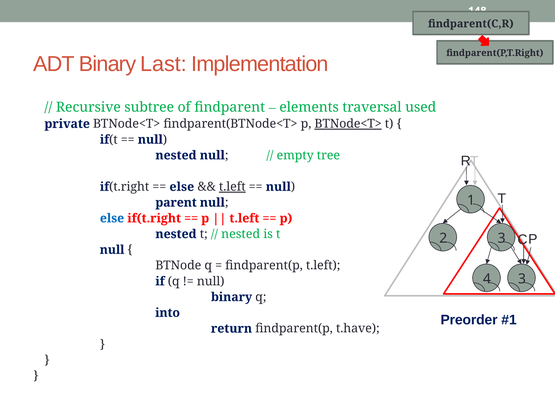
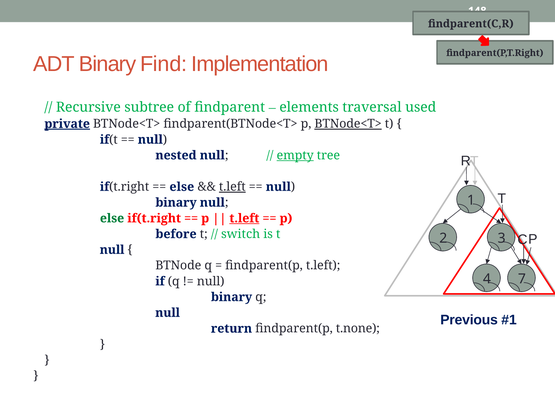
Last: Last -> Find
private underline: none -> present
empty underline: none -> present
parent at (176, 203): parent -> binary
else at (112, 218) colour: blue -> green
t.left at (244, 218) underline: none -> present
nested at (176, 234): nested -> before
nested at (241, 234): nested -> switch
4 3: 3 -> 7
into at (168, 313): into -> null
Preorder: Preorder -> Previous
t.have: t.have -> t.none
